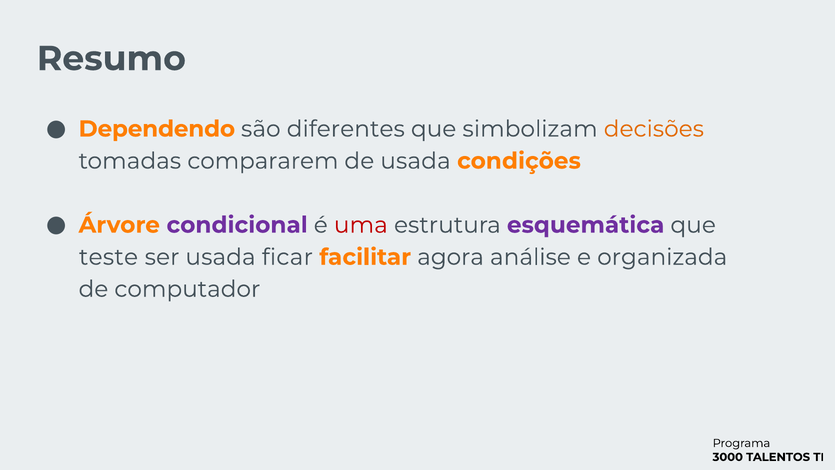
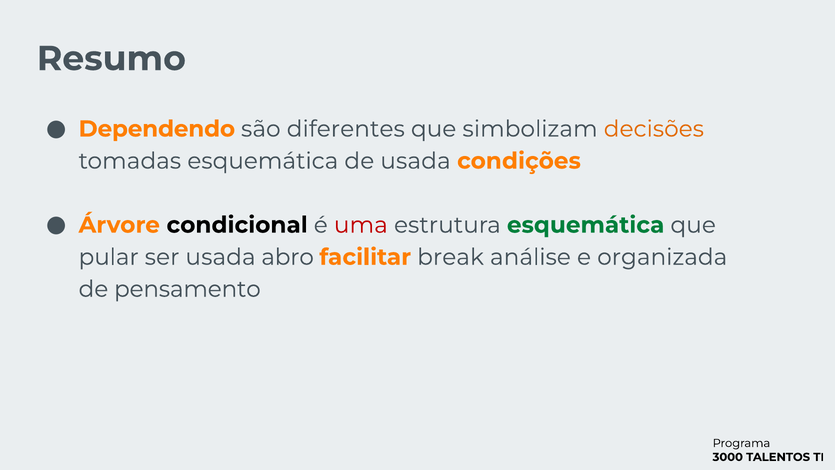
tomadas compararem: compararem -> esquemática
condicional colour: purple -> black
esquemática at (586, 225) colour: purple -> green
teste: teste -> pular
ficar: ficar -> abro
agora: agora -> break
computador: computador -> pensamento
